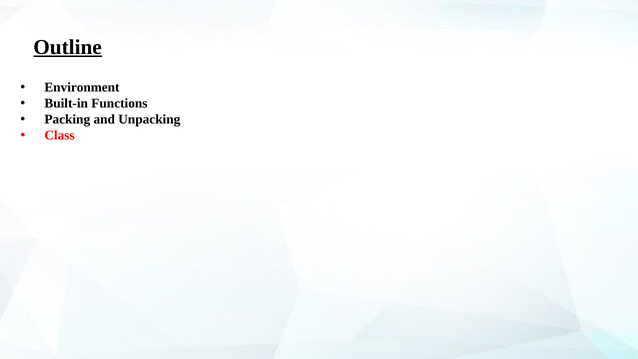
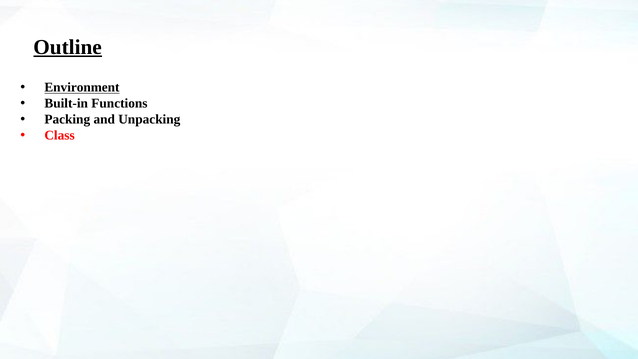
Environment underline: none -> present
